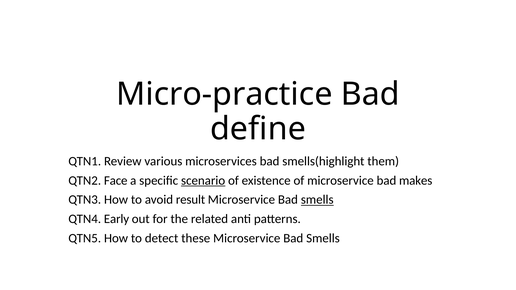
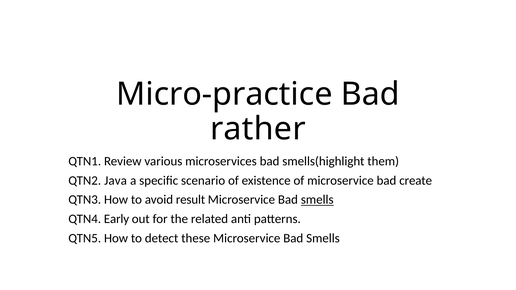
define: define -> rather
Face: Face -> Java
scenario underline: present -> none
makes: makes -> create
